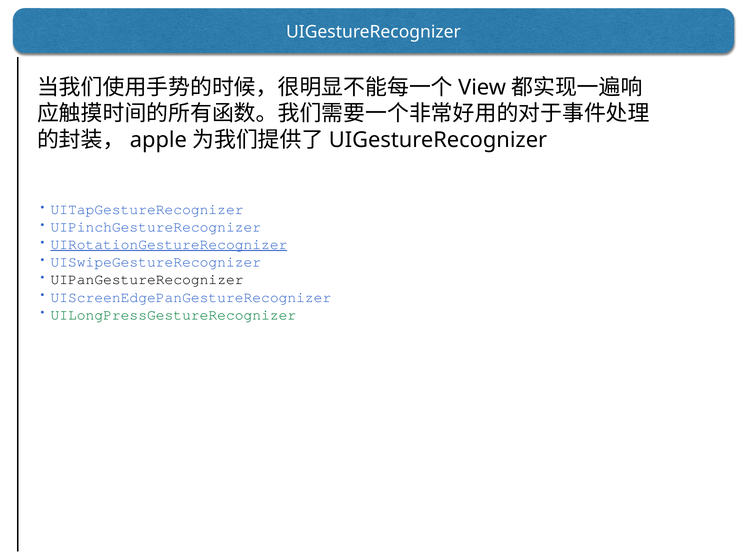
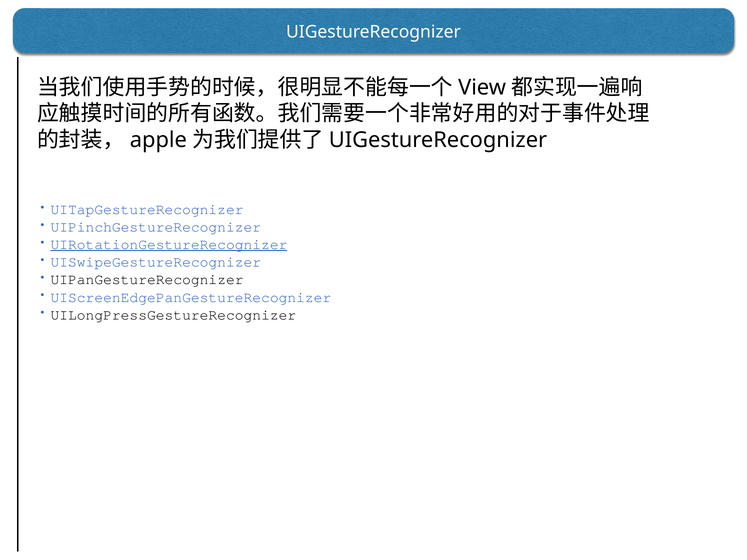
UILongPressGestureRecognizer colour: green -> black
